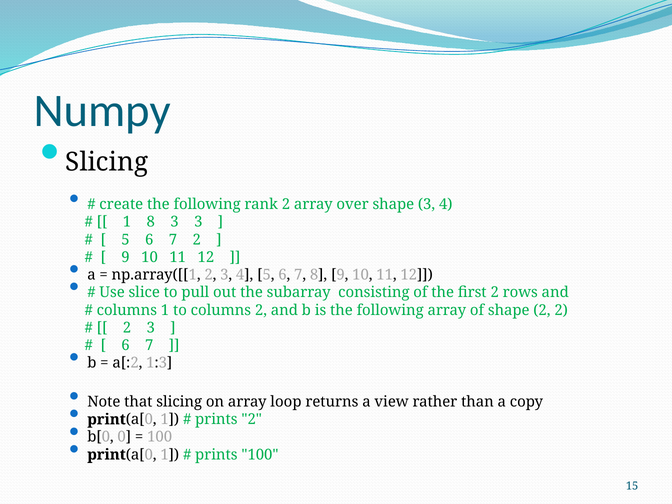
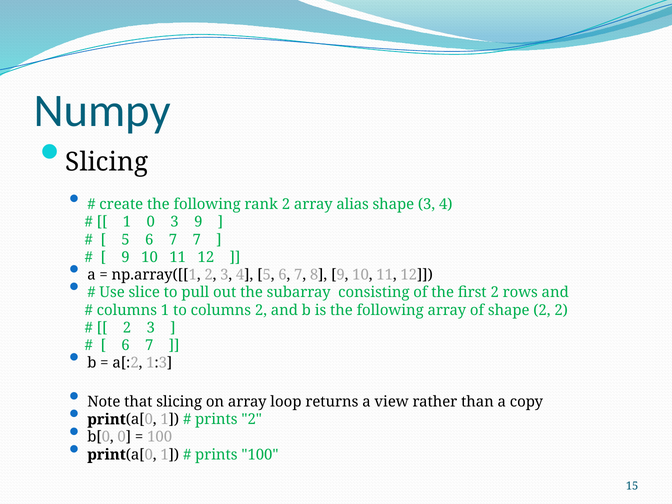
over: over -> alias
1 8: 8 -> 0
3 3: 3 -> 9
7 2: 2 -> 7
